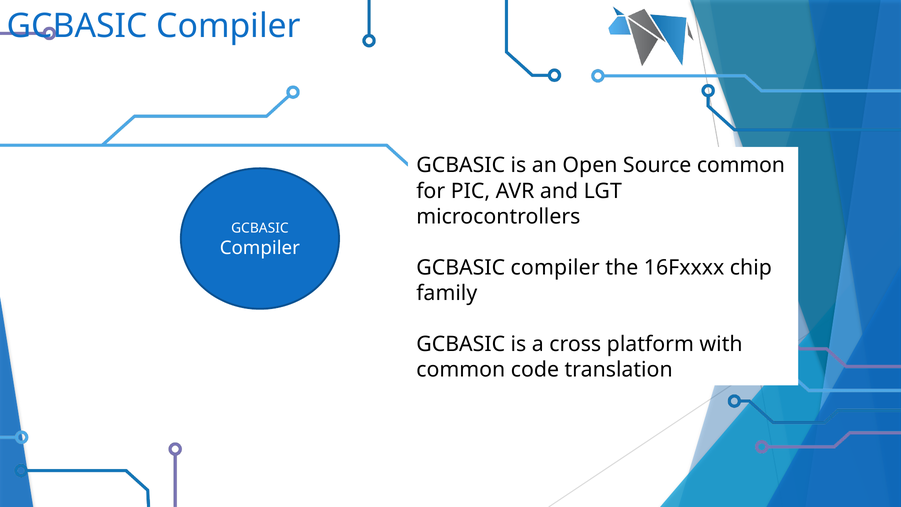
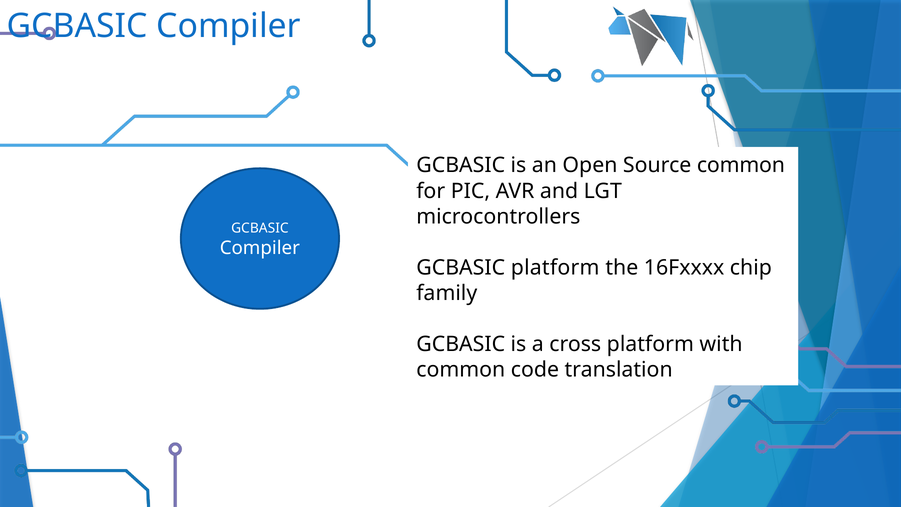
compiler at (555, 268): compiler -> platform
